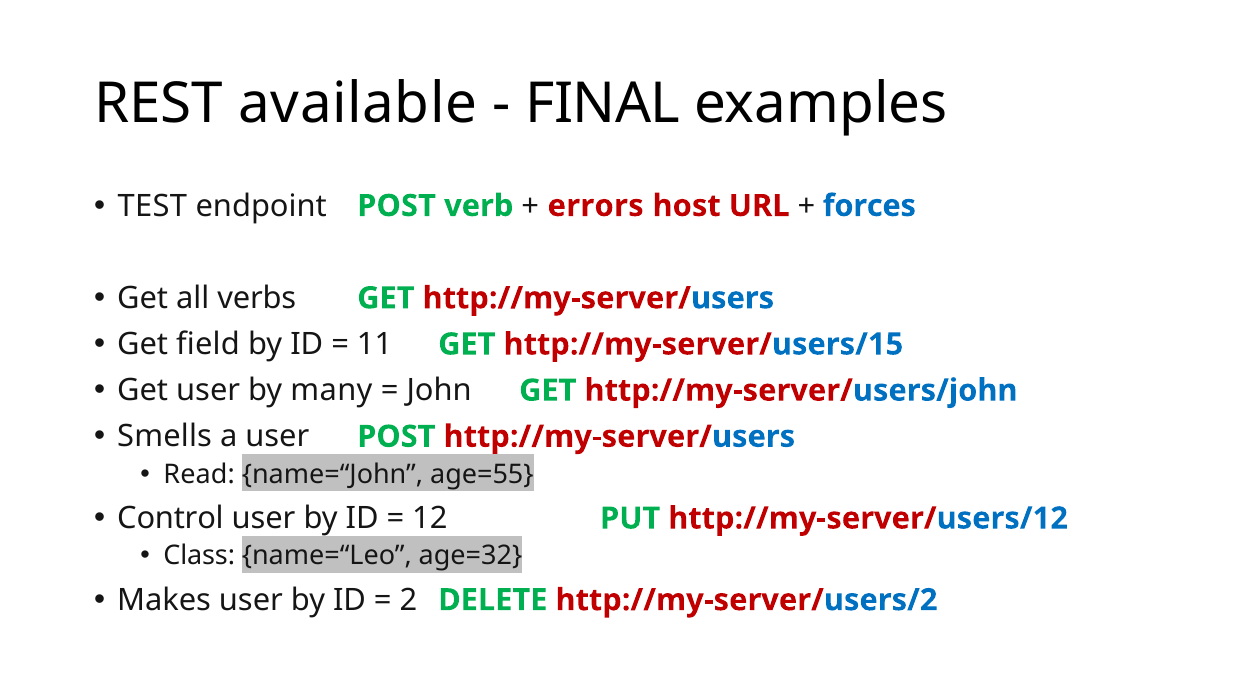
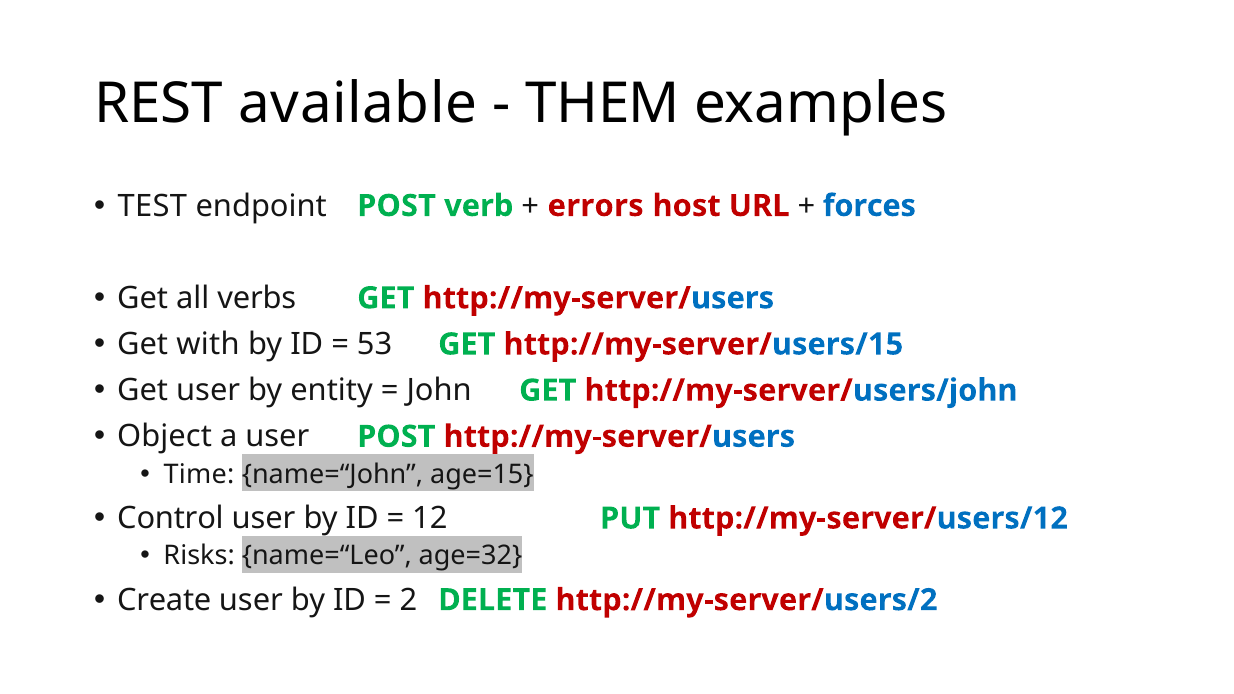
FINAL: FINAL -> THEM
field: field -> with
11: 11 -> 53
many: many -> entity
Smells: Smells -> Object
Read: Read -> Time
age=55: age=55 -> age=15
Class: Class -> Risks
Makes: Makes -> Create
